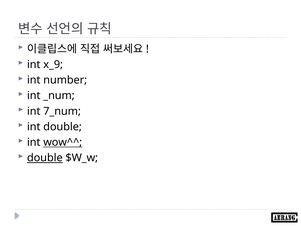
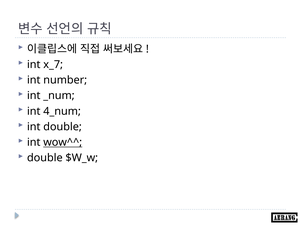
x_9: x_9 -> x_7
7_num: 7_num -> 4_num
double at (45, 158) underline: present -> none
